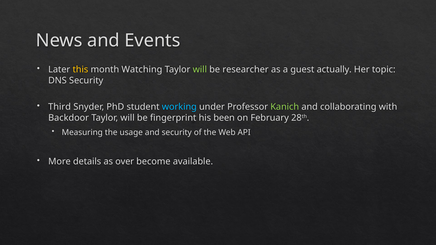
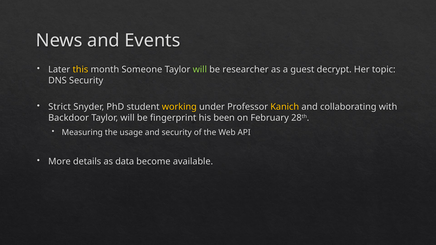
Watching: Watching -> Someone
actually: actually -> decrypt
Third: Third -> Strict
working colour: light blue -> yellow
Kanich colour: light green -> yellow
over: over -> data
